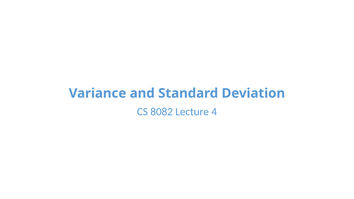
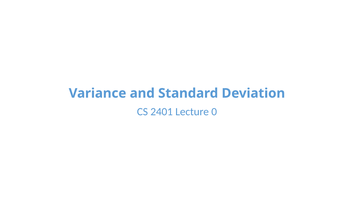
8082: 8082 -> 2401
4: 4 -> 0
